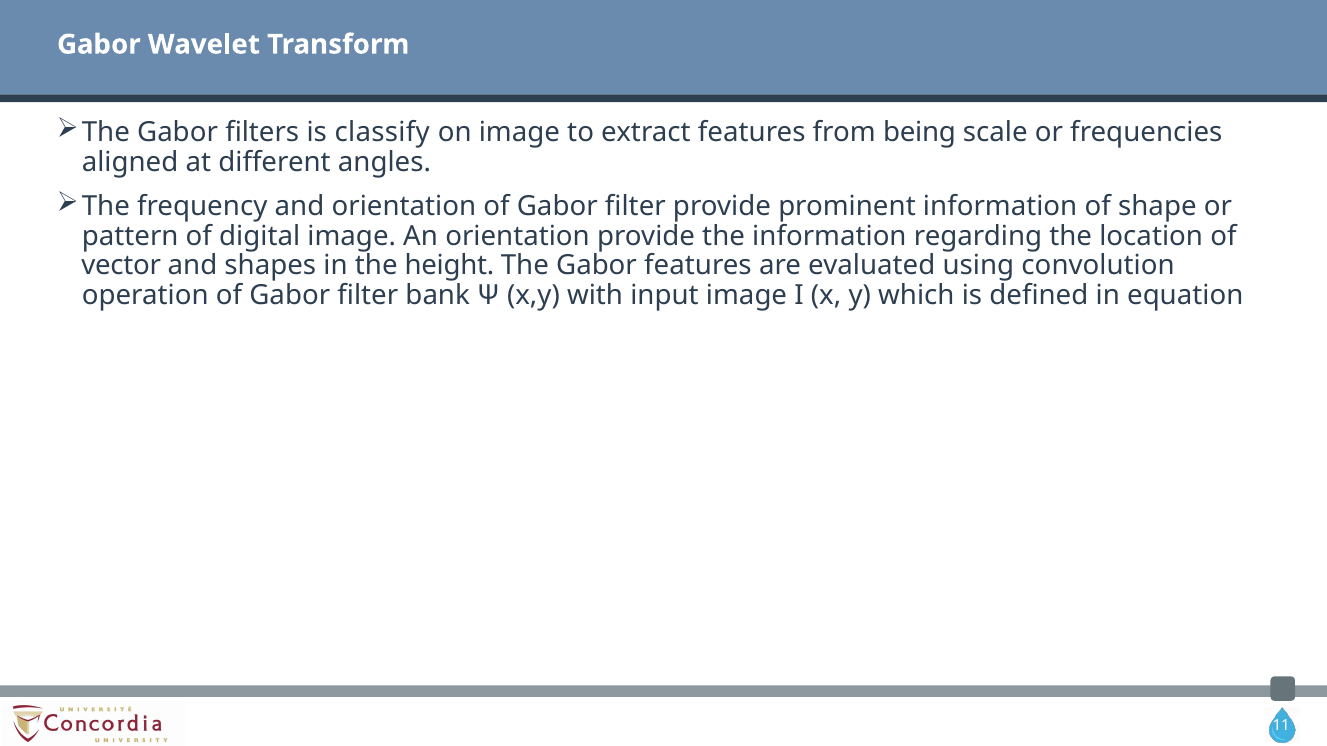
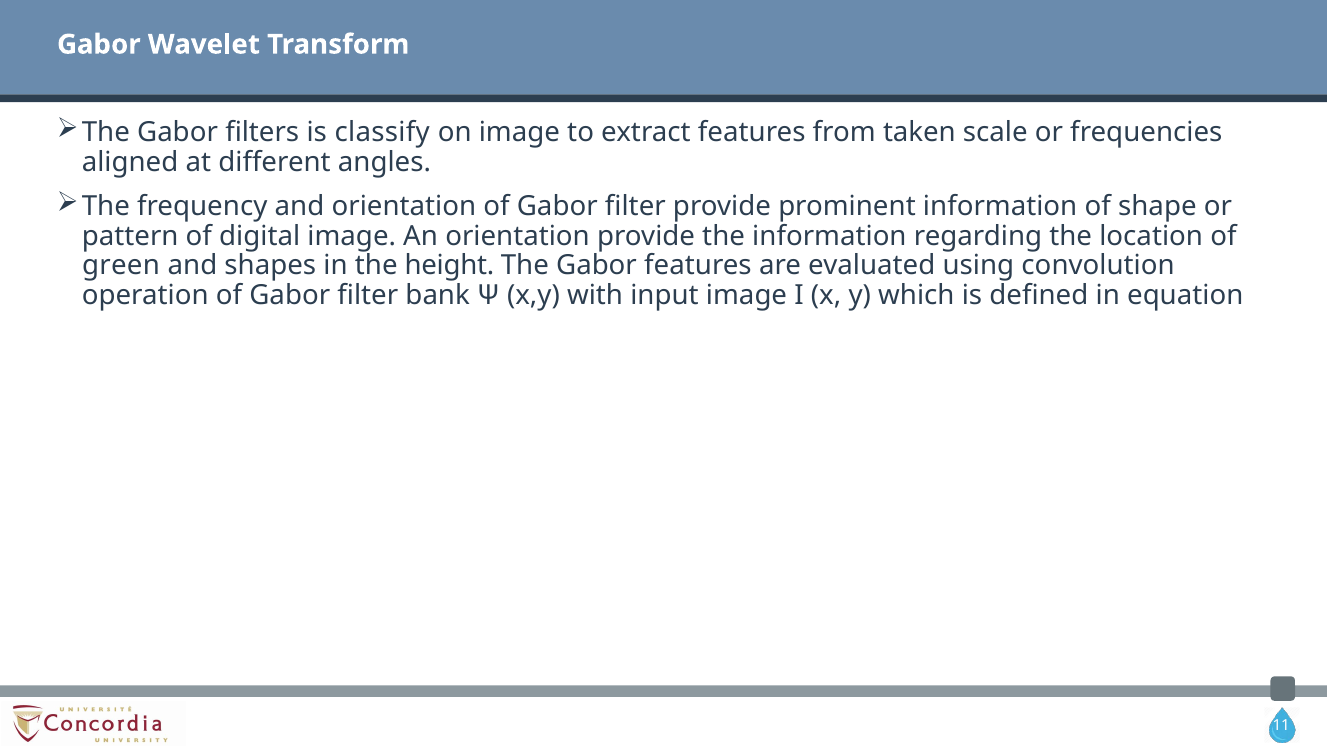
being: being -> taken
vector: vector -> green
